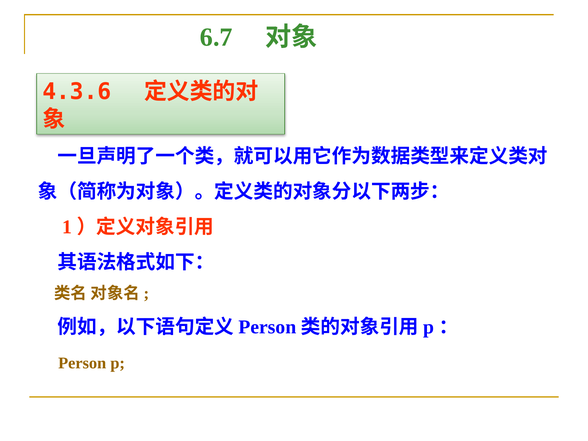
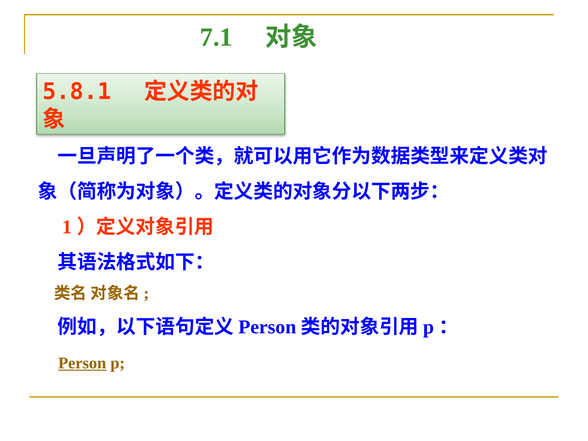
6.7: 6.7 -> 7.1
4.3.6: 4.3.6 -> 5.8.1
Person underline: none -> present
